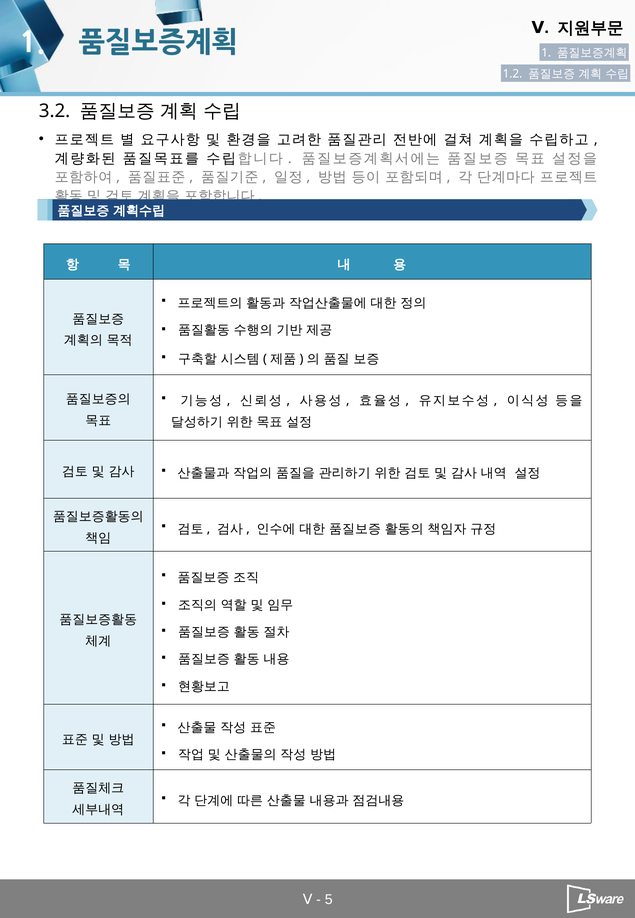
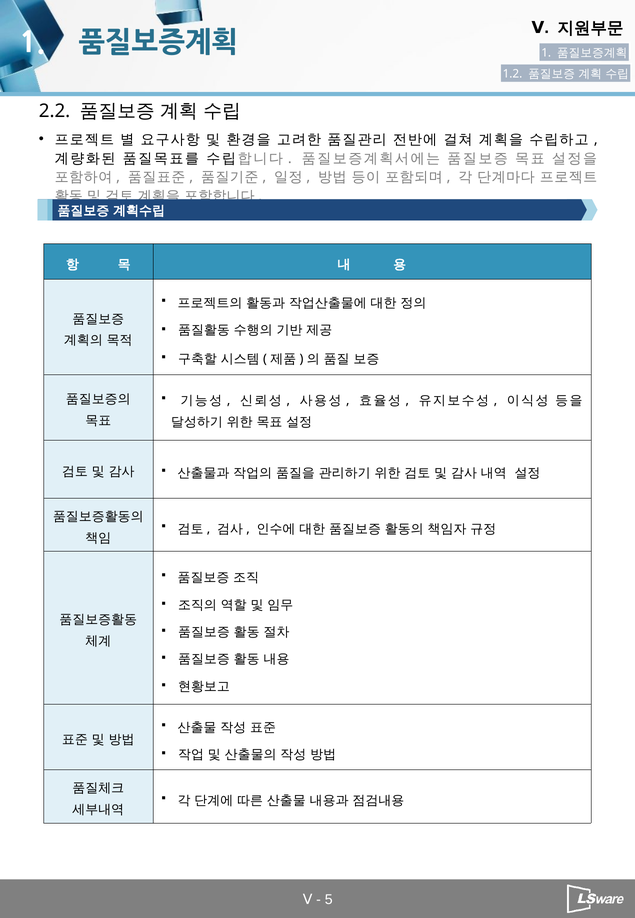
3.2: 3.2 -> 2.2
